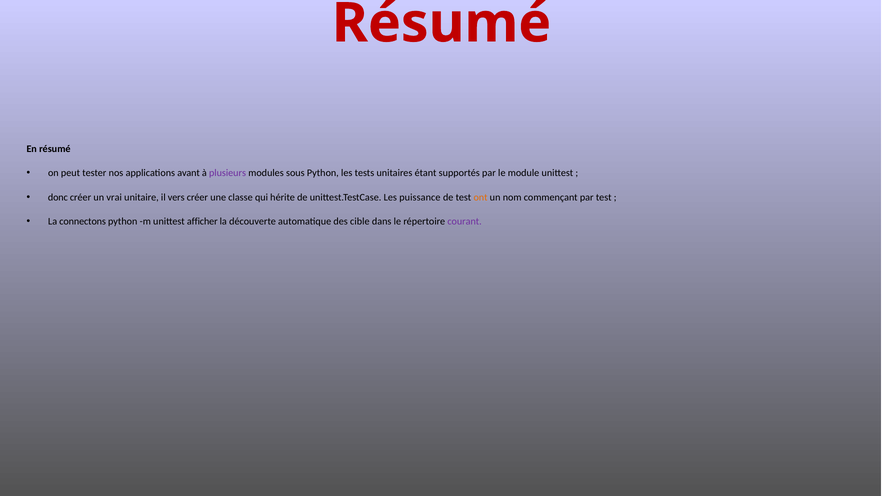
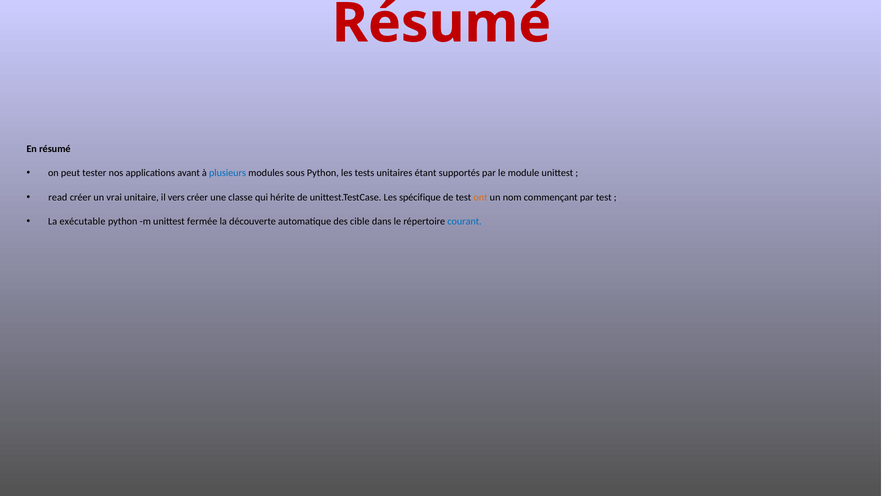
plusieurs colour: purple -> blue
donc: donc -> read
puissance: puissance -> spécifique
connectons: connectons -> exécutable
afficher: afficher -> fermée
courant colour: purple -> blue
